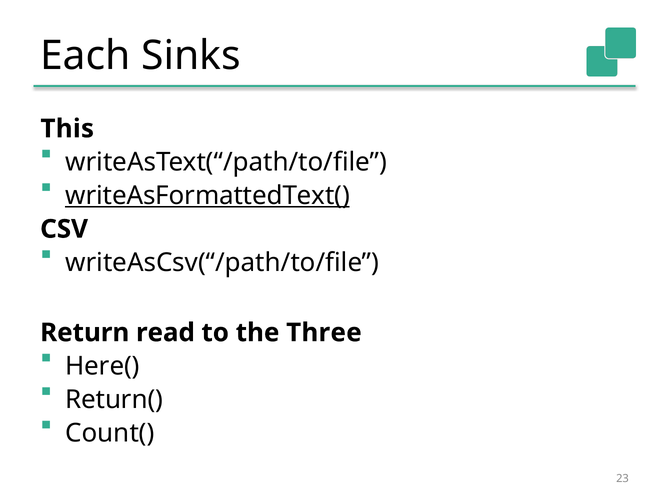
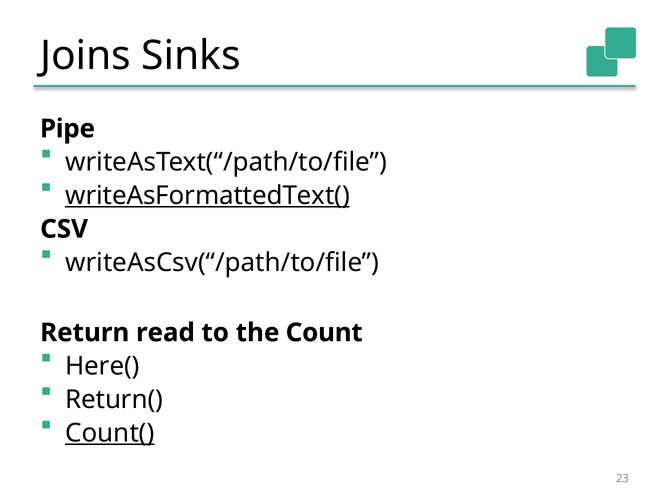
Each: Each -> Joins
This: This -> Pipe
Three: Three -> Count
Count( underline: none -> present
